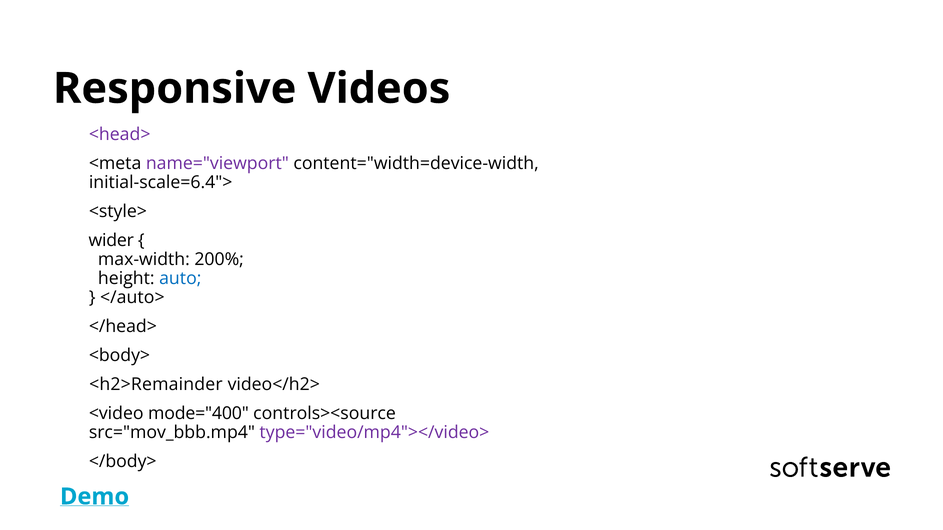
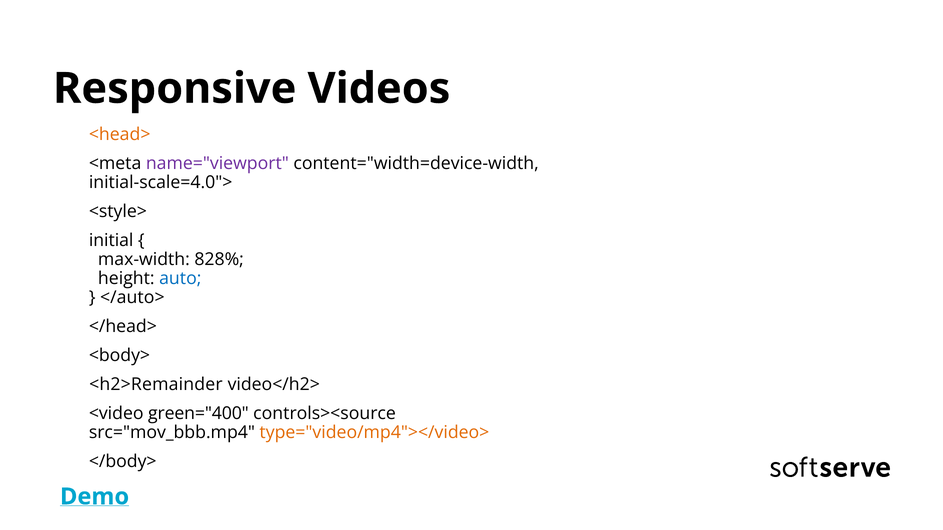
<head> colour: purple -> orange
initial-scale=6.4">: initial-scale=6.4"> -> initial-scale=4.0">
wider: wider -> initial
200%: 200% -> 828%
mode="400: mode="400 -> green="400
type="video/mp4"></video> colour: purple -> orange
